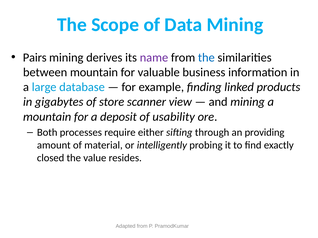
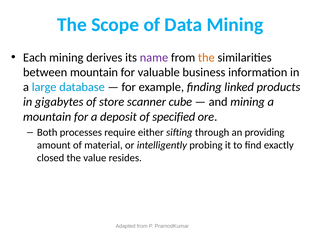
Pairs: Pairs -> Each
the at (206, 58) colour: blue -> orange
view: view -> cube
usability: usability -> specified
